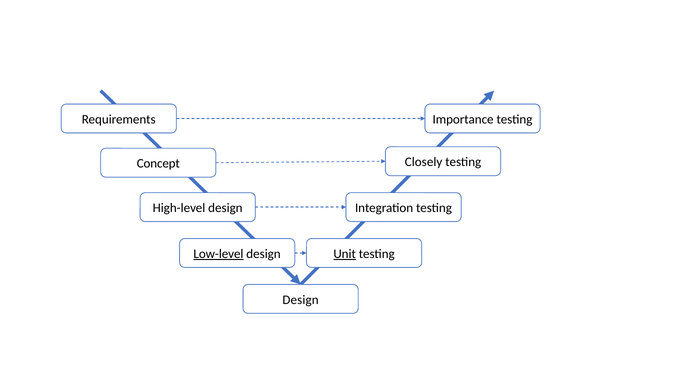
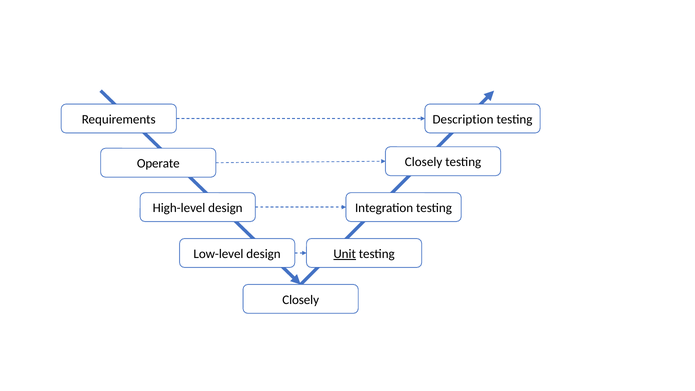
Importance: Importance -> Description
Concept: Concept -> Operate
Low-level underline: present -> none
Design at (301, 300): Design -> Closely
